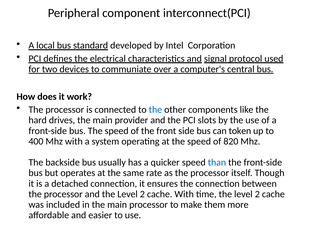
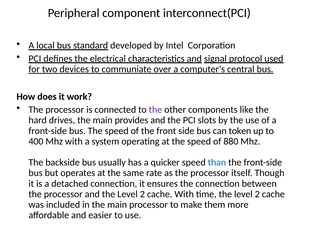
the at (155, 110) colour: blue -> purple
provider: provider -> provides
820: 820 -> 880
